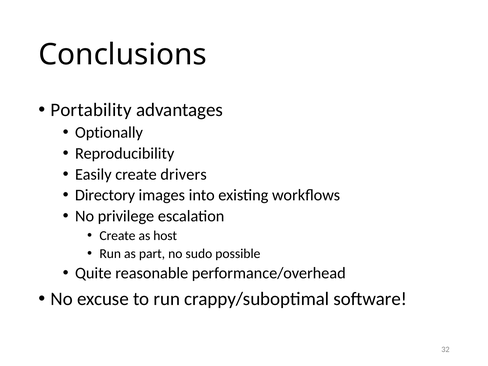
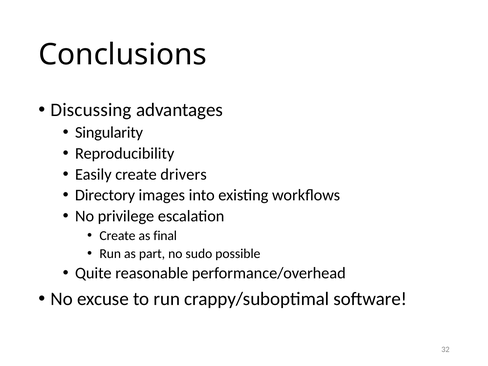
Portability: Portability -> Discussing
Optionally: Optionally -> Singularity
host: host -> final
